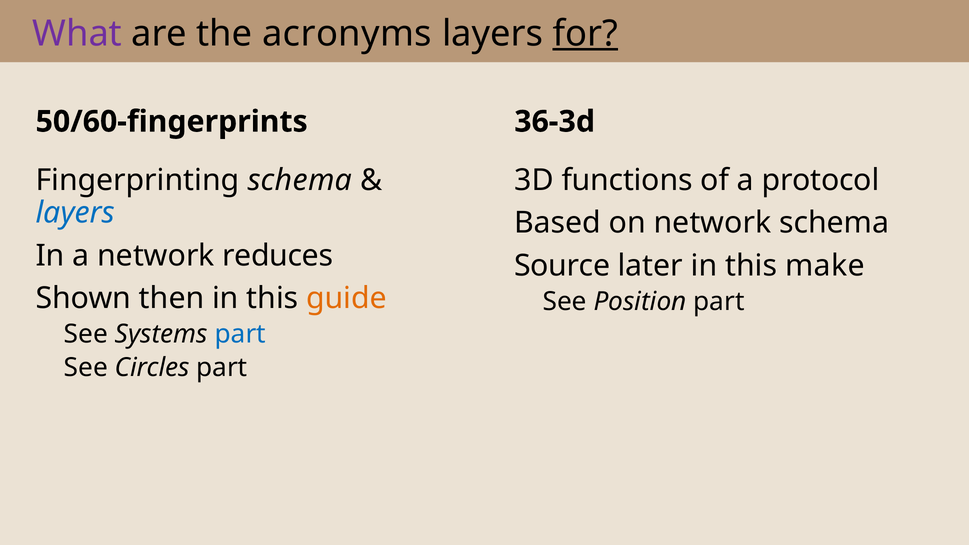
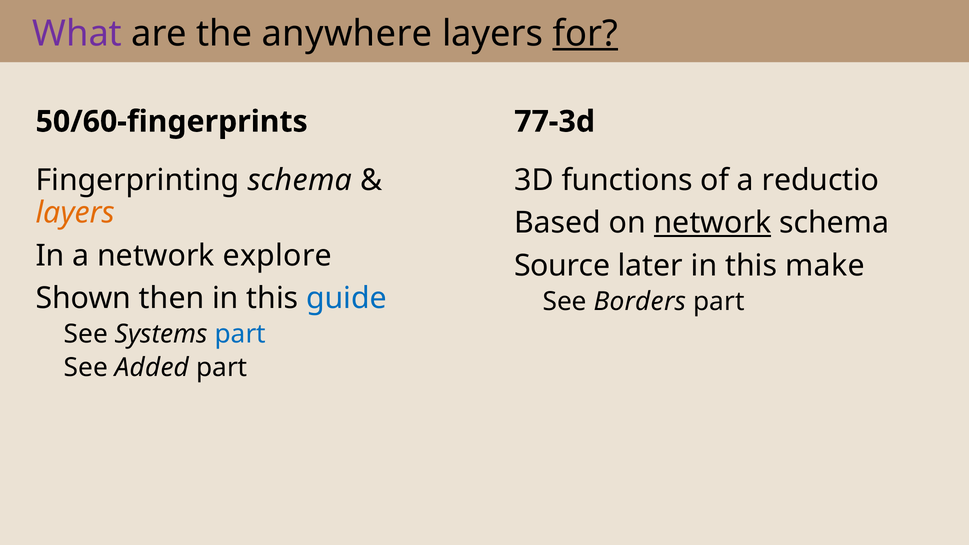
acronyms: acronyms -> anywhere
36-3d: 36-3d -> 77-3d
protocol: protocol -> reductio
layers at (75, 213) colour: blue -> orange
network at (712, 223) underline: none -> present
reduces: reduces -> explore
guide colour: orange -> blue
Position: Position -> Borders
Circles: Circles -> Added
